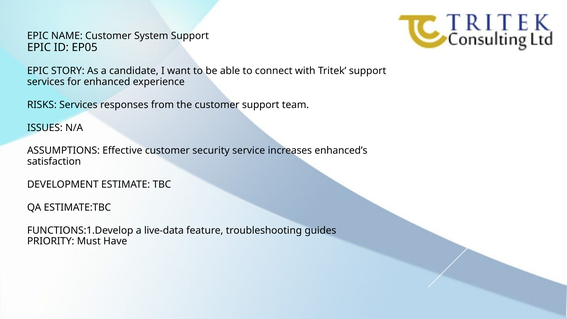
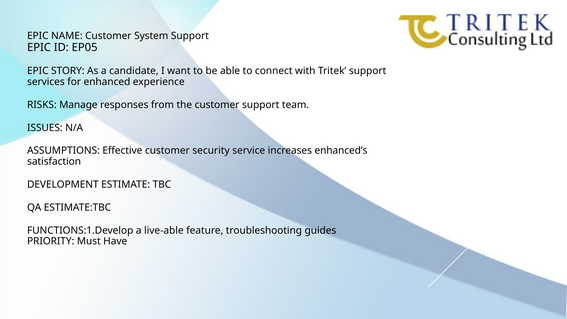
RISKS Services: Services -> Manage
live-data: live-data -> live-able
